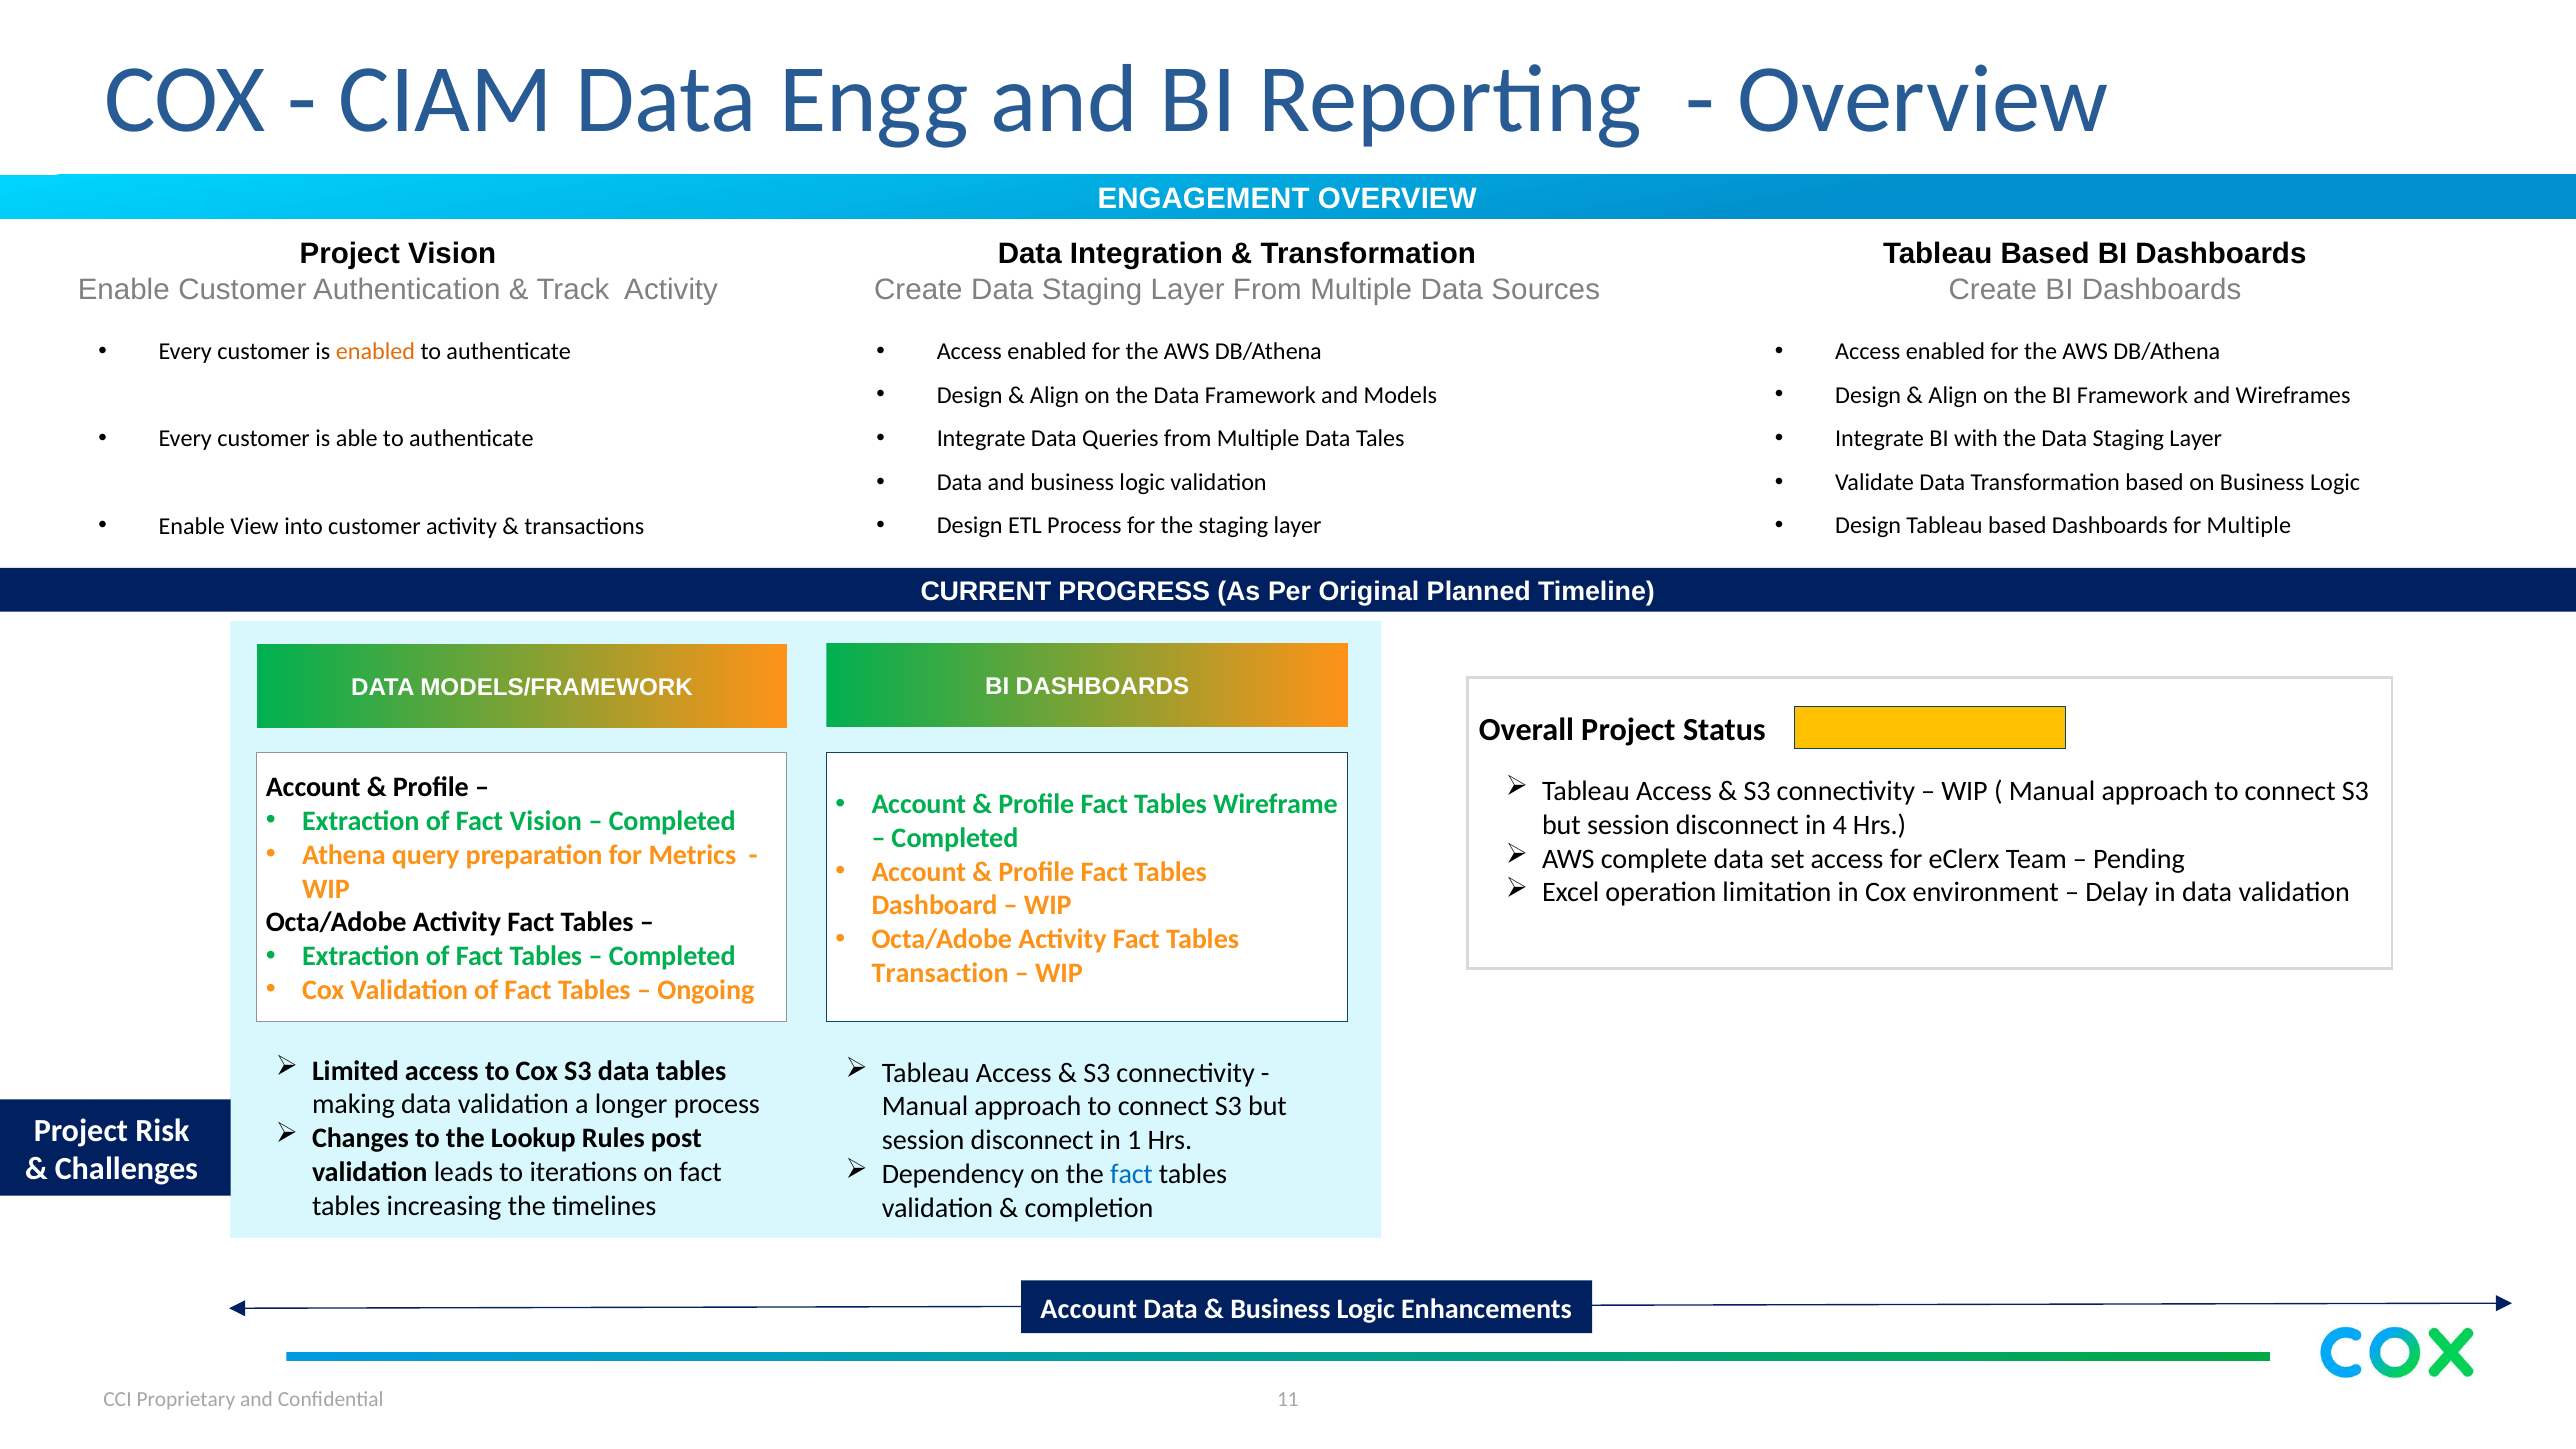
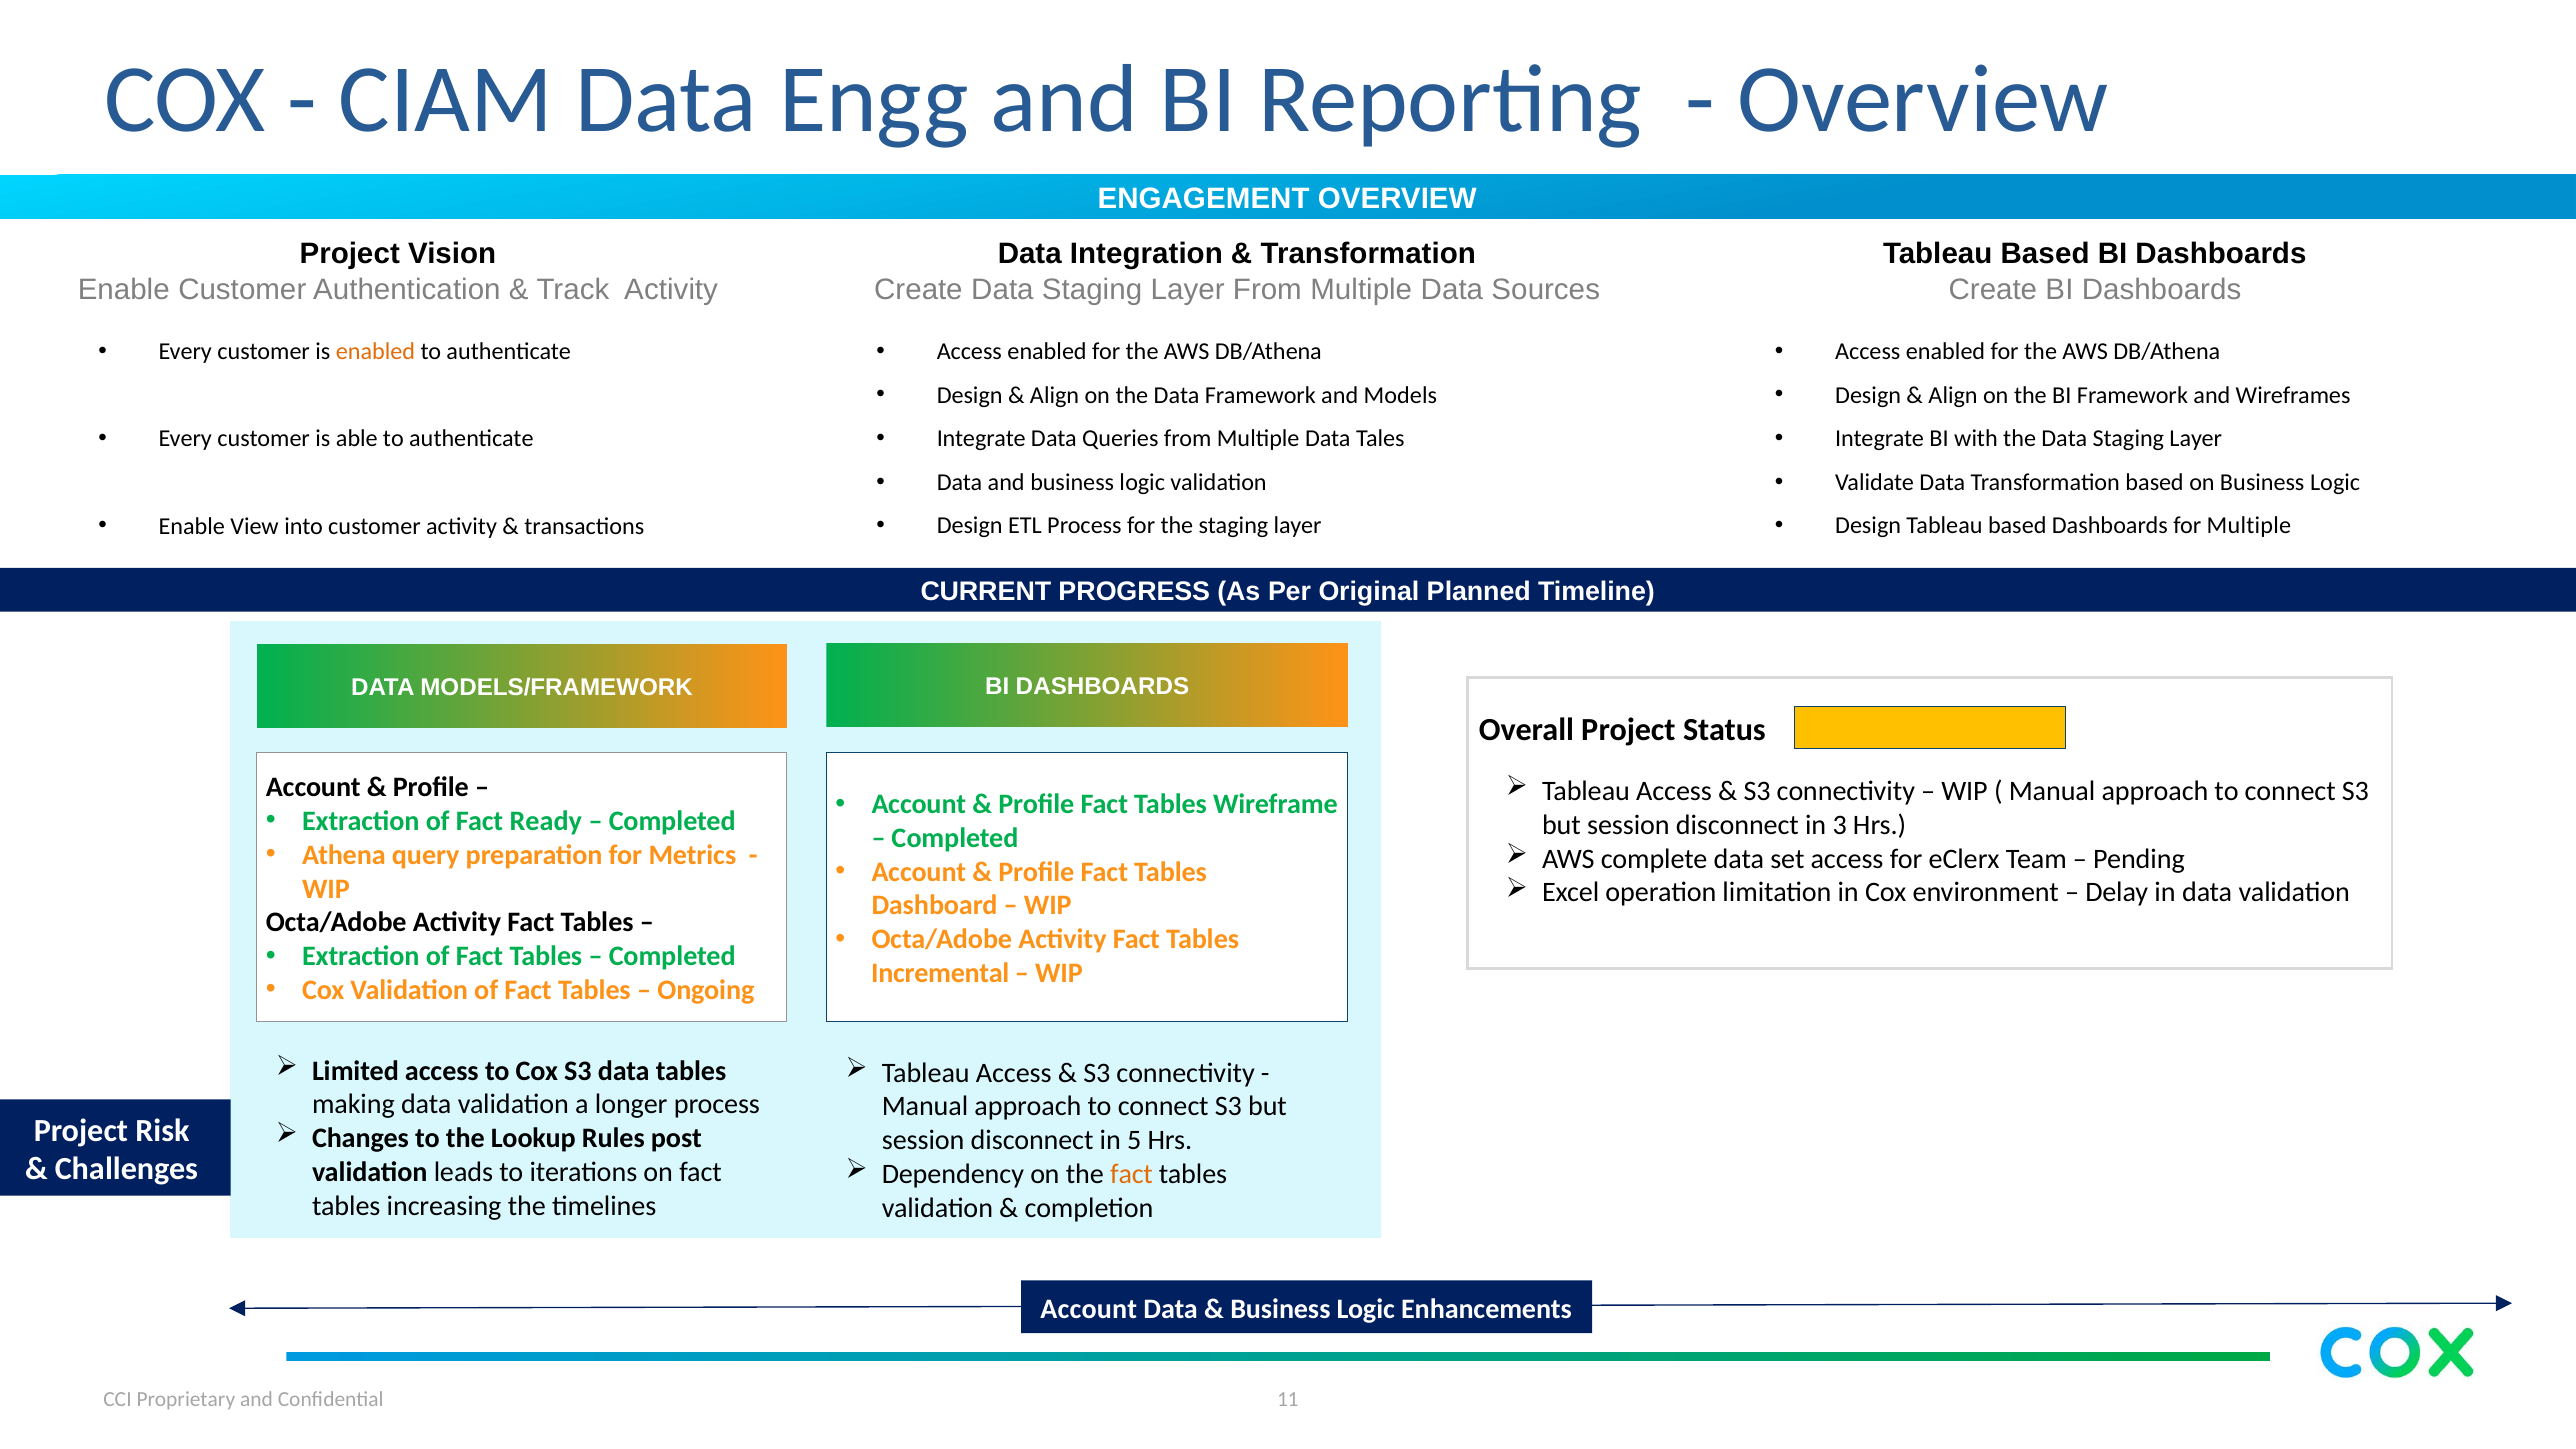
Fact Vision: Vision -> Ready
4: 4 -> 3
Transaction: Transaction -> Incremental
1: 1 -> 5
fact at (1132, 1174) colour: blue -> orange
